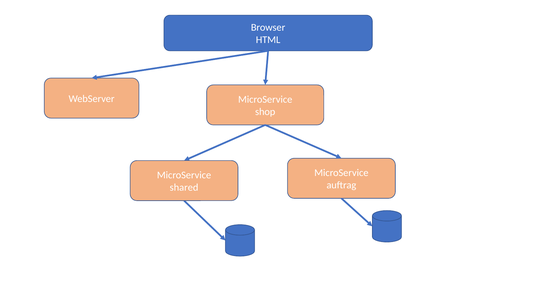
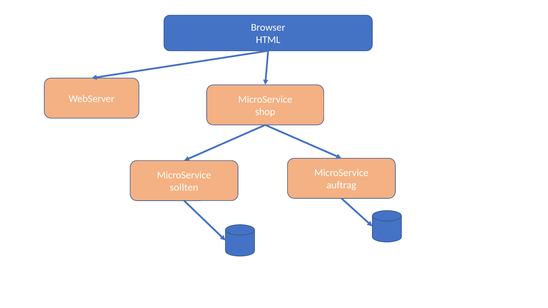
shared: shared -> sollten
